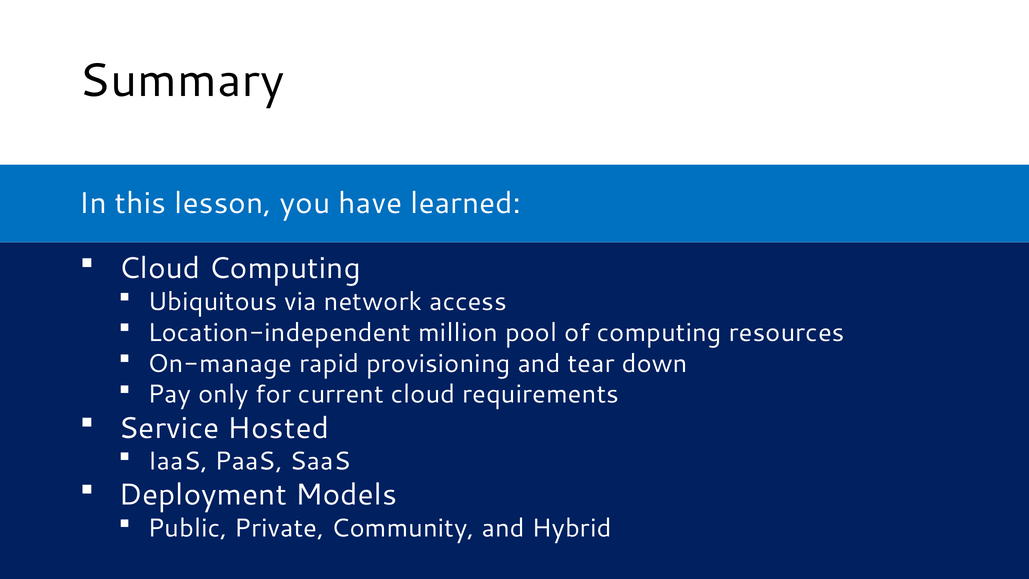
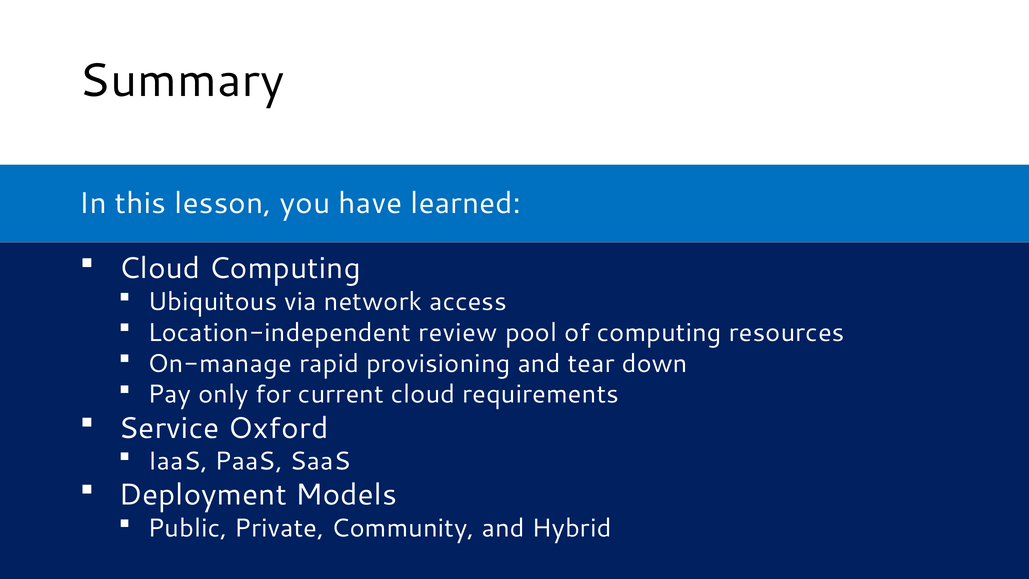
million: million -> review
Hosted: Hosted -> Oxford
